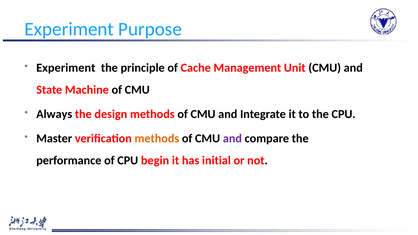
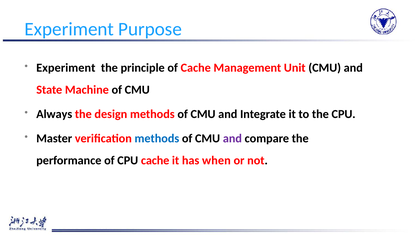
methods at (157, 139) colour: orange -> blue
CPU begin: begin -> cache
initial: initial -> when
